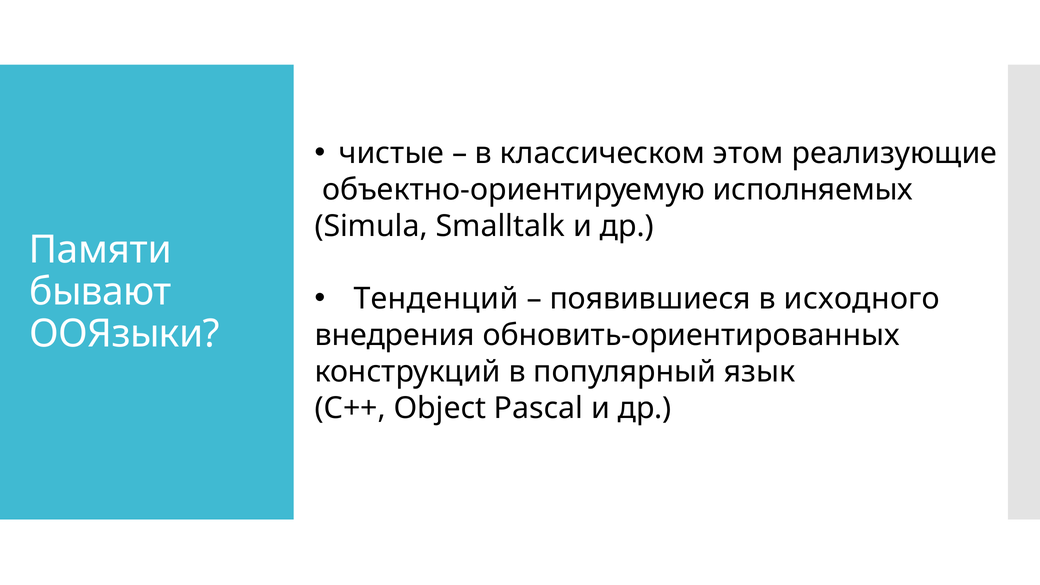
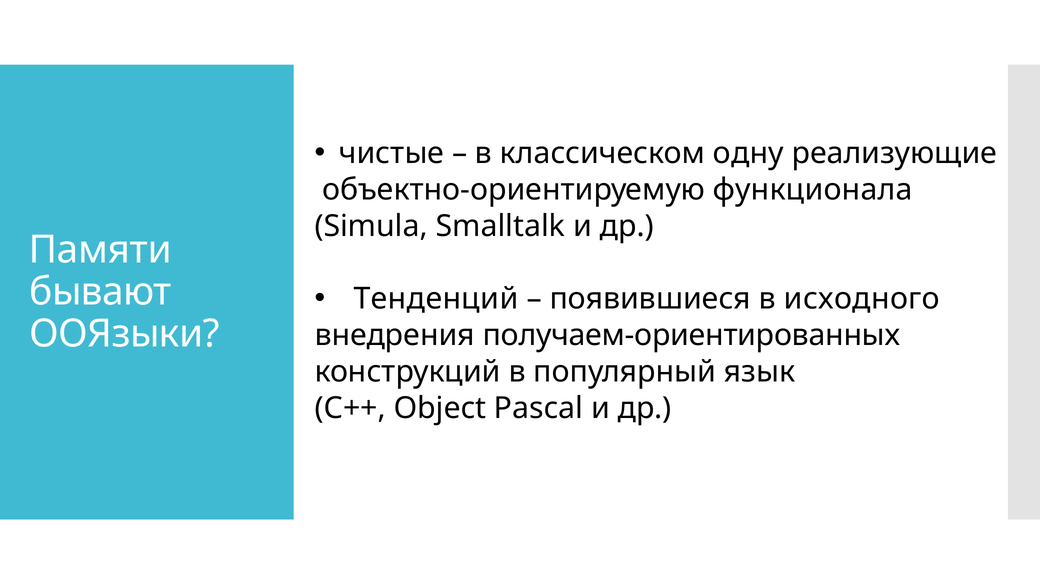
этом: этом -> одну
исполняемых: исполняемых -> функционала
обновить-ориентированных: обновить-ориентированных -> получаем-ориентированных
